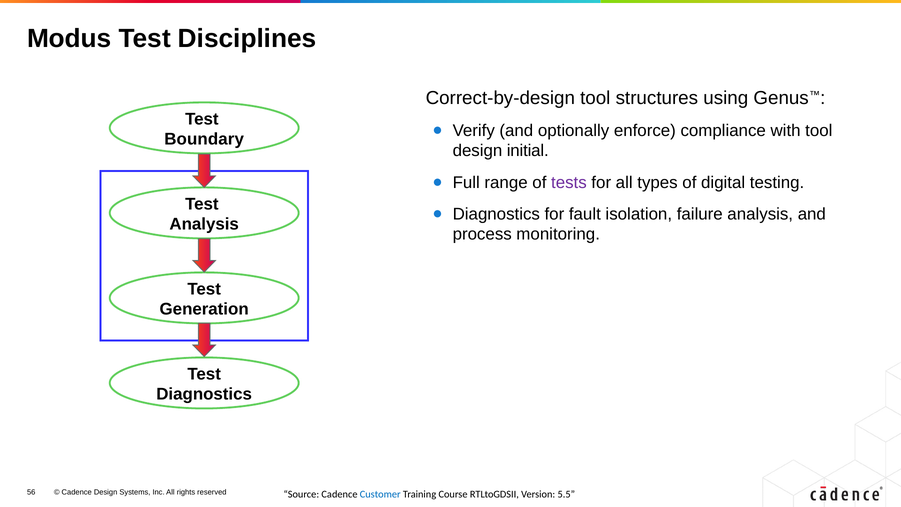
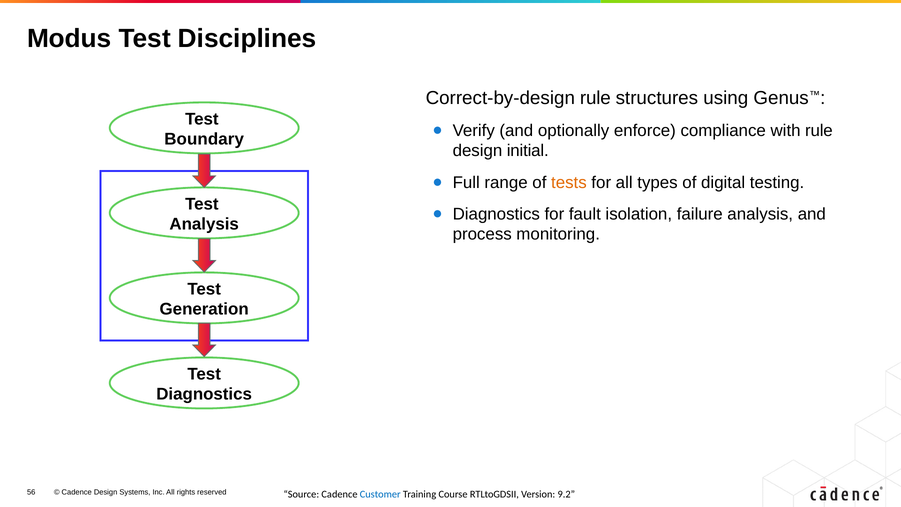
Correct-by-design tool: tool -> rule
with tool: tool -> rule
tests colour: purple -> orange
5.5: 5.5 -> 9.2
